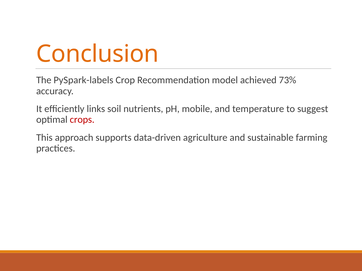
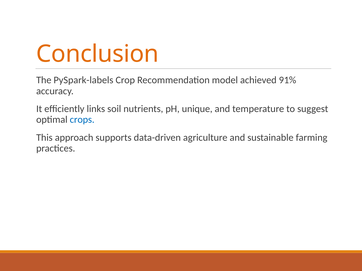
73%: 73% -> 91%
mobile: mobile -> unique
crops colour: red -> blue
